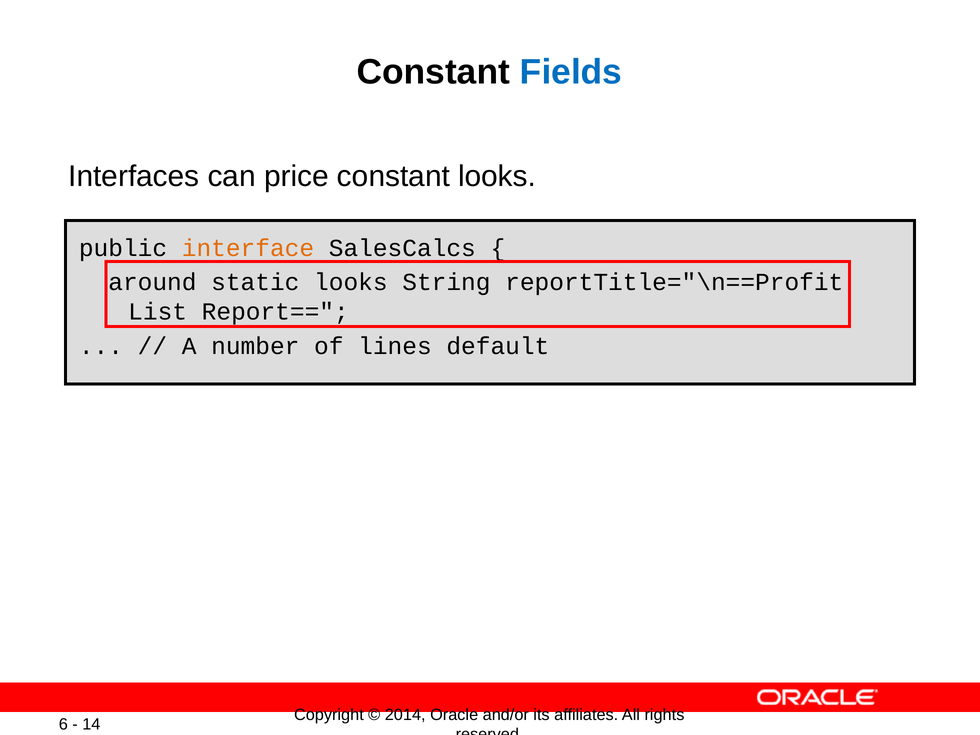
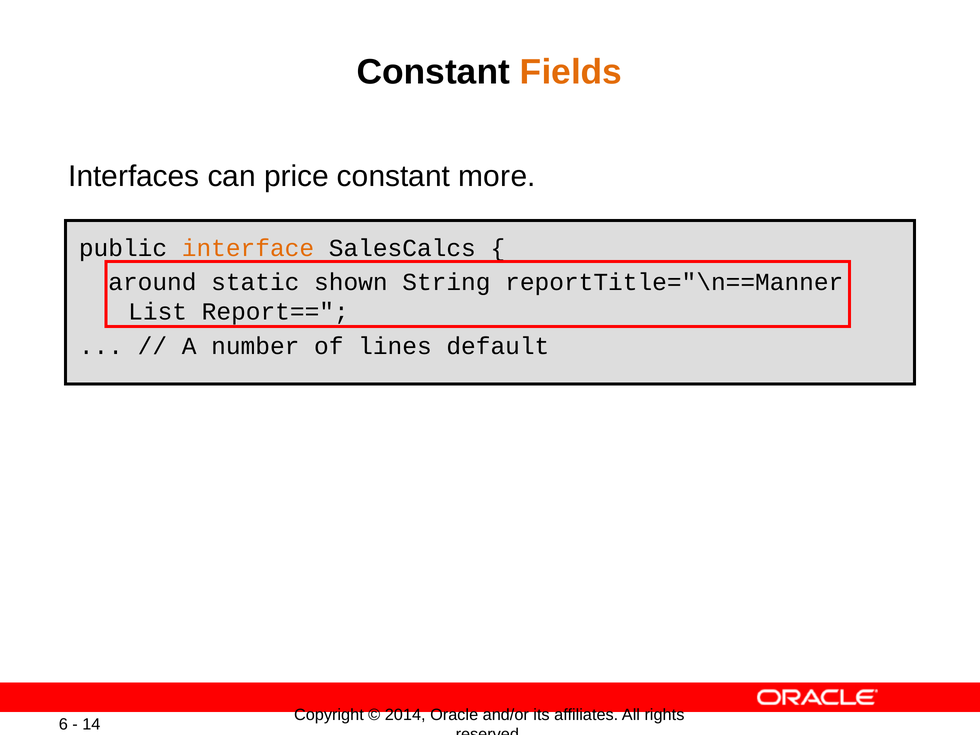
Fields colour: blue -> orange
constant looks: looks -> more
static looks: looks -> shown
reportTitle="\n==Profit: reportTitle="\n==Profit -> reportTitle="\n==Manner
